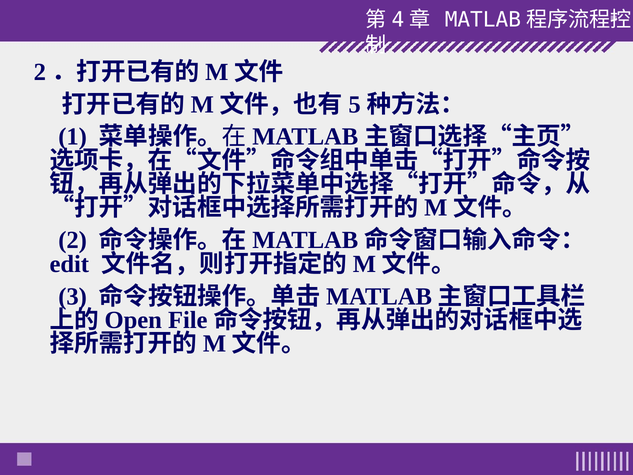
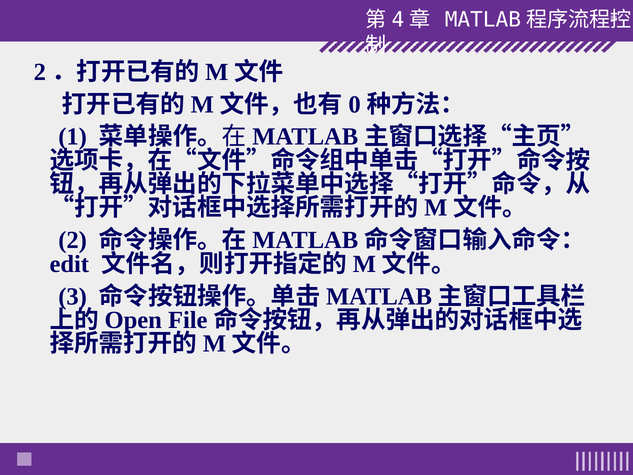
5: 5 -> 0
